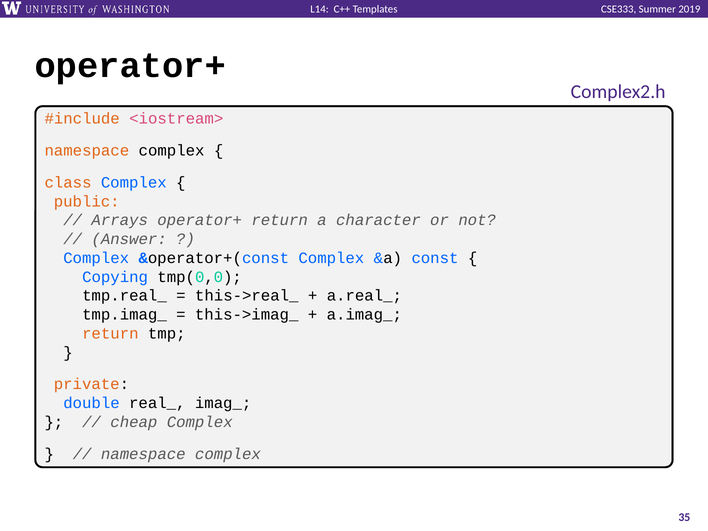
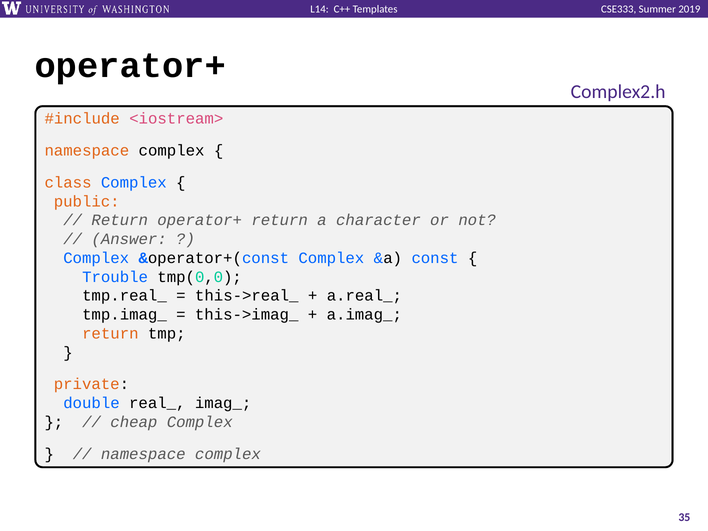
Arrays at (120, 220): Arrays -> Return
Copying: Copying -> Trouble
